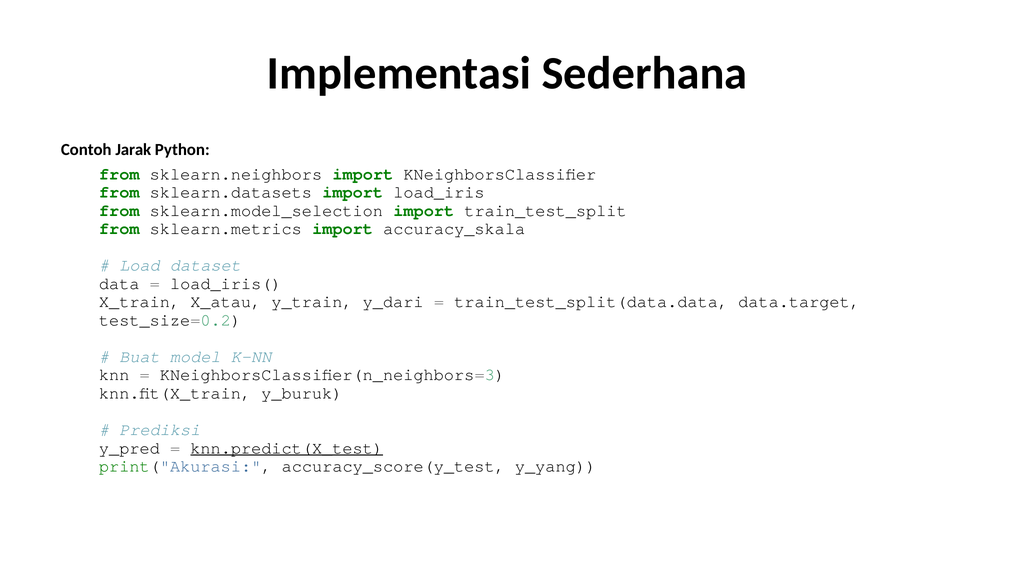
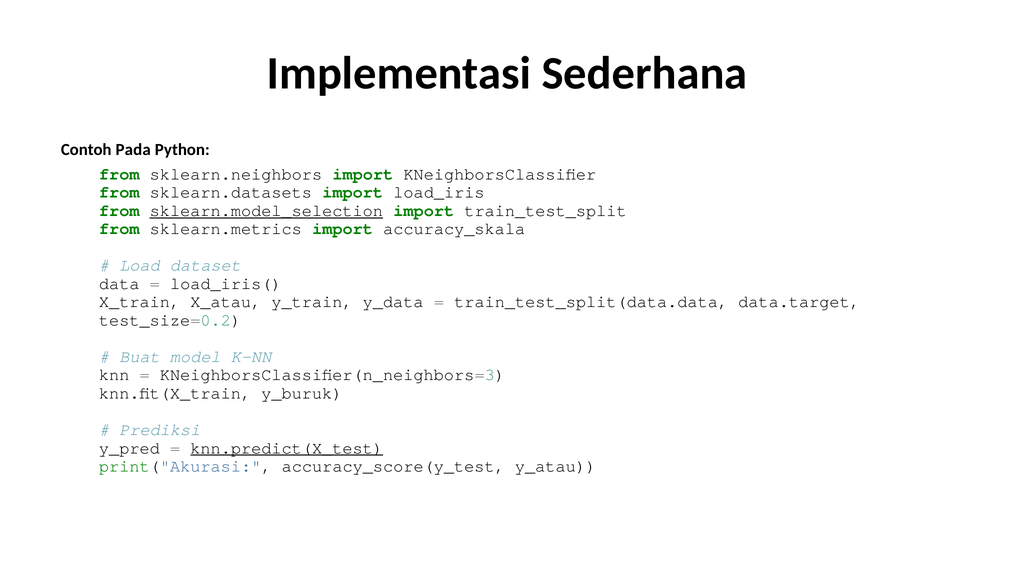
Jarak: Jarak -> Pada
sklearn.model_selection underline: none -> present
y_dari: y_dari -> y_data
y_yang: y_yang -> y_atau
